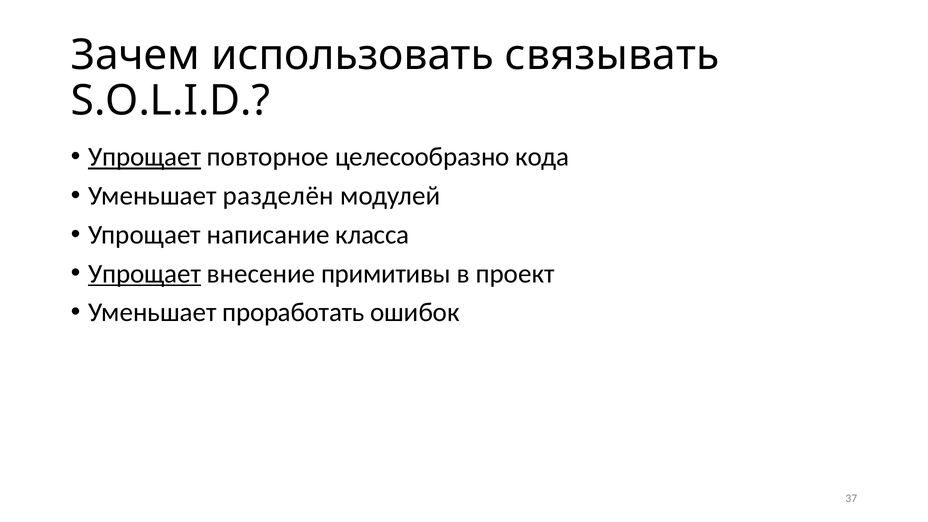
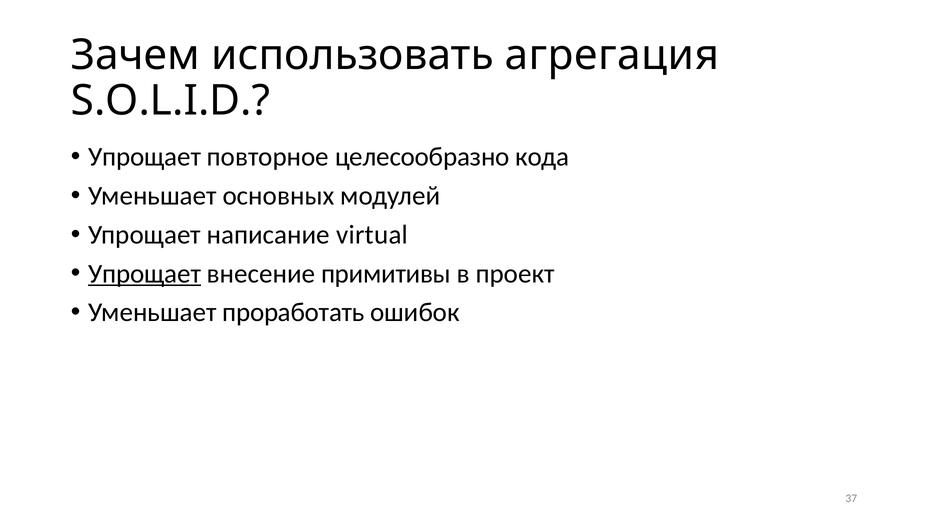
связывать: связывать -> агрегация
Упрощает at (145, 157) underline: present -> none
разделён: разделён -> основных
класса: класса -> virtual
